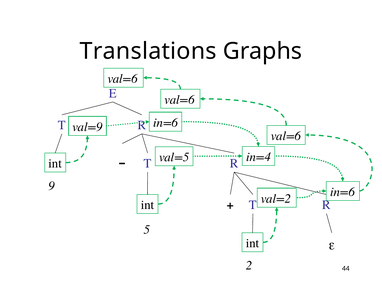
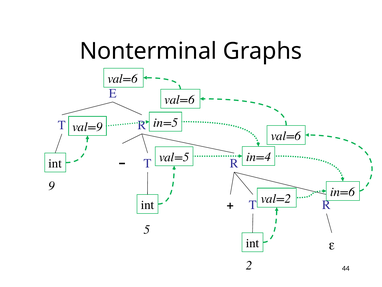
Translations: Translations -> Nonterminal
val=9 in=6: in=6 -> in=5
